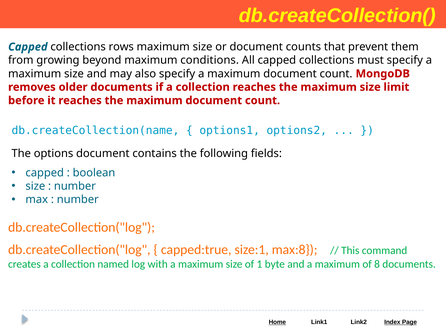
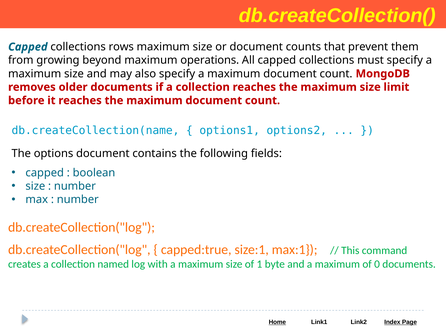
conditions: conditions -> operations
max:8: max:8 -> max:1
8: 8 -> 0
